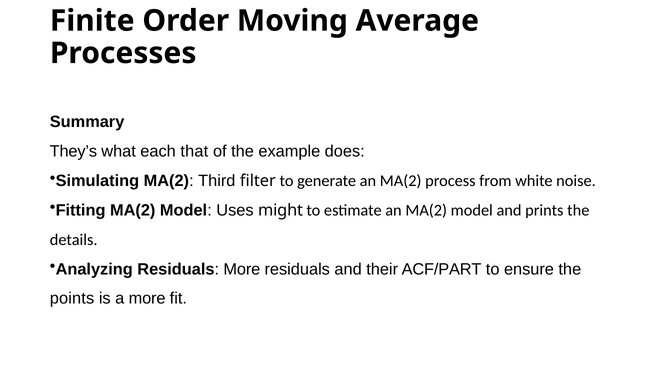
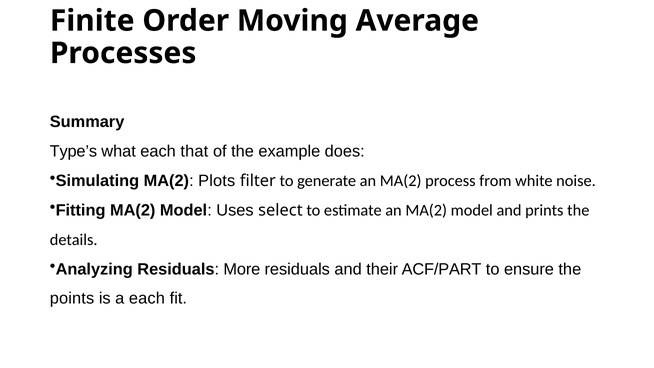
They’s: They’s -> Type’s
Third: Third -> Plots
might: might -> select
a more: more -> each
